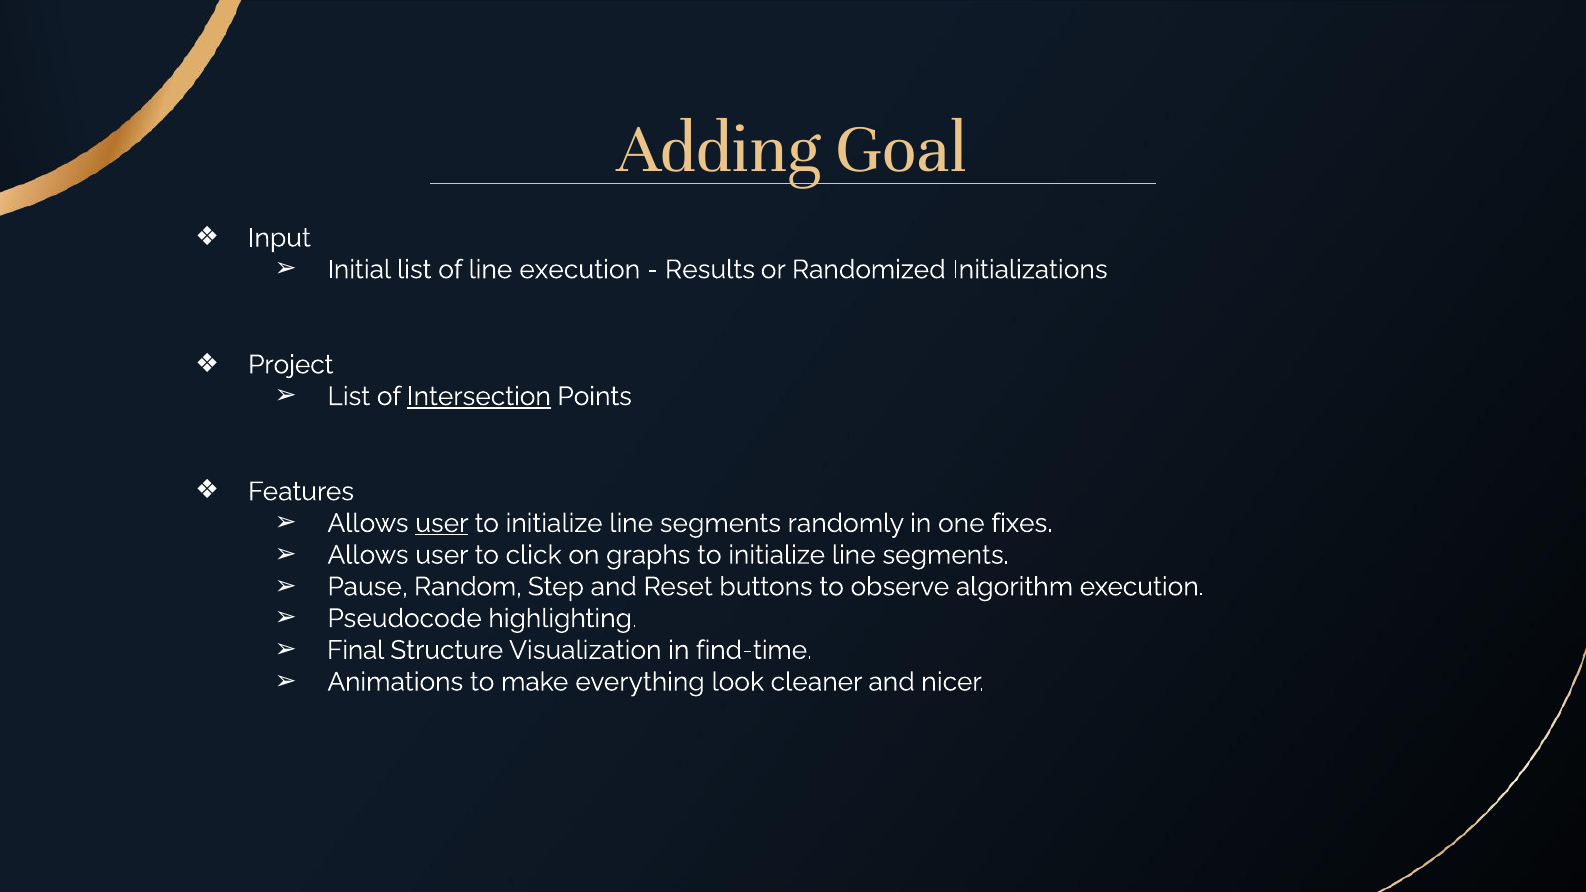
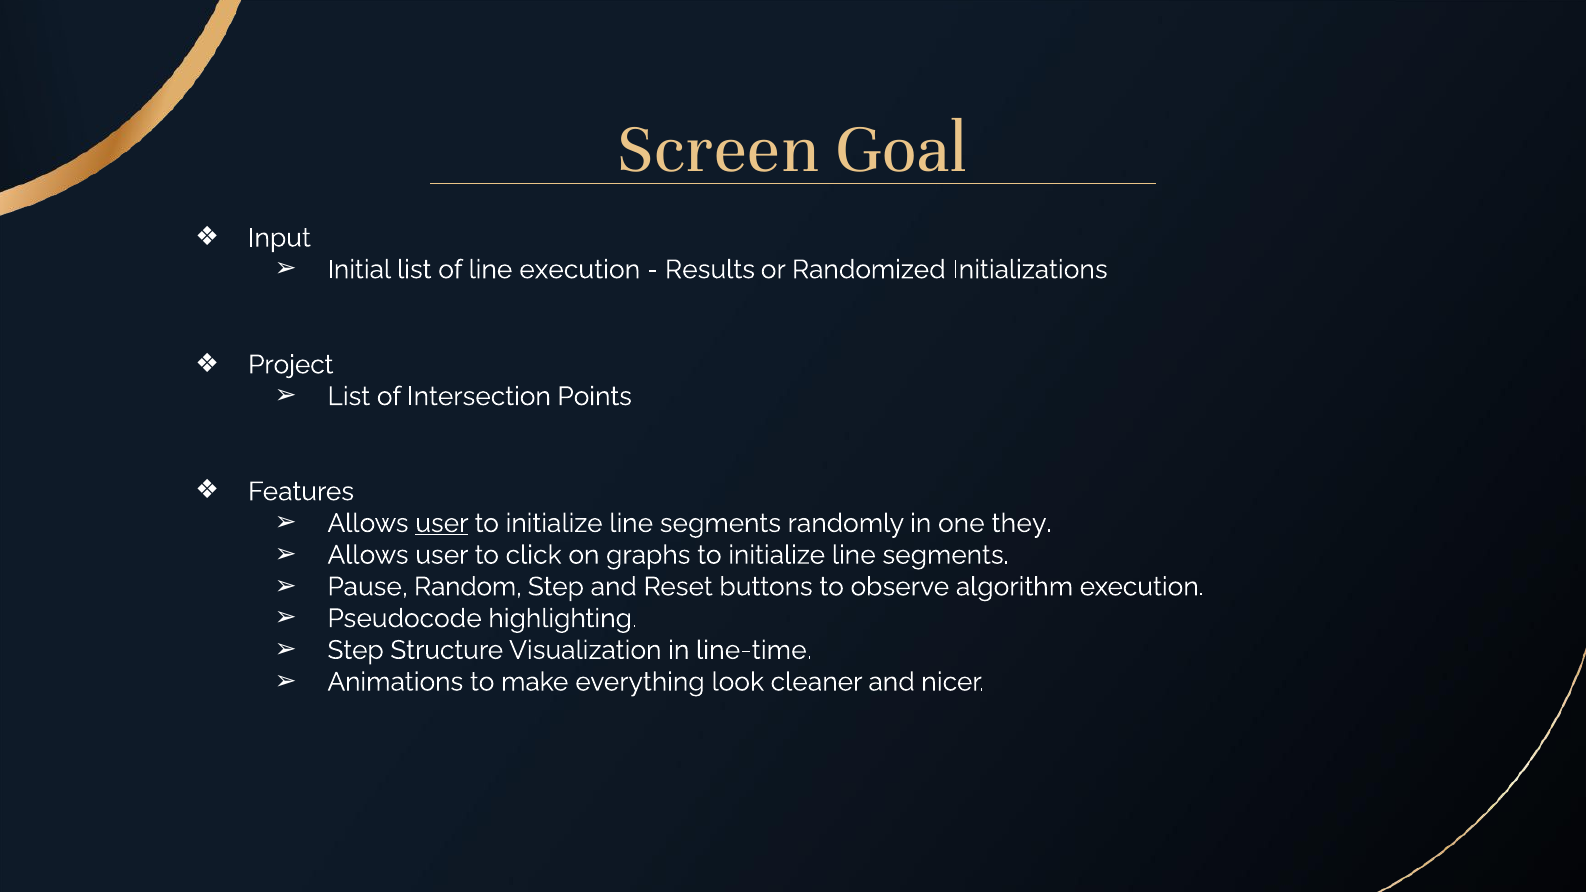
Adding: Adding -> Screen
Intersection underline: present -> none
fixes: fixes -> they
Final at (356, 650): Final -> Step
find-time: find-time -> line-time
